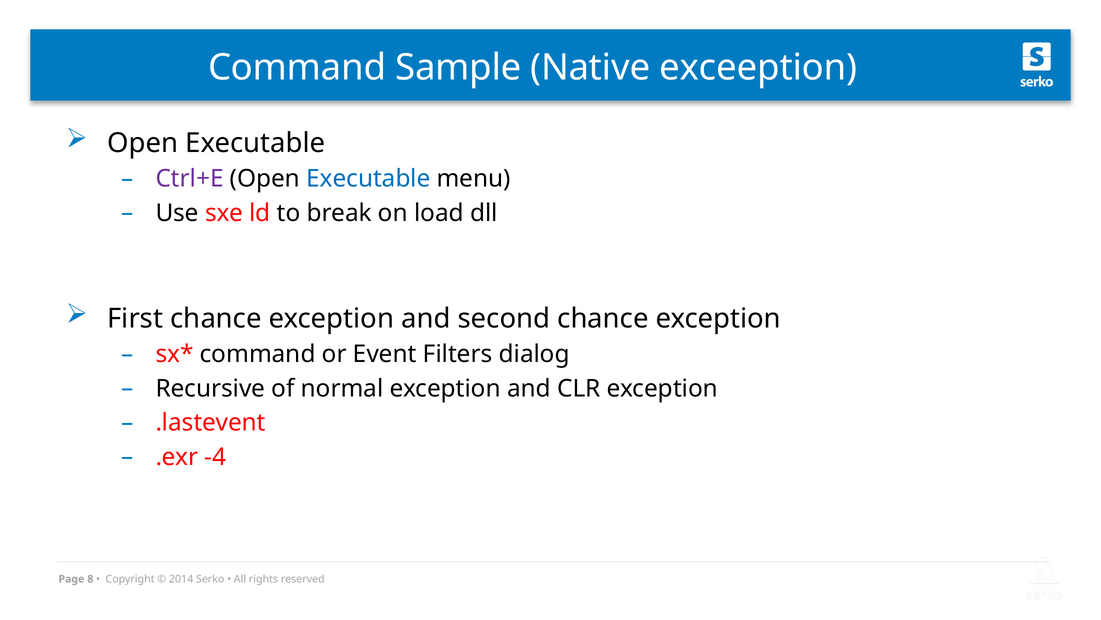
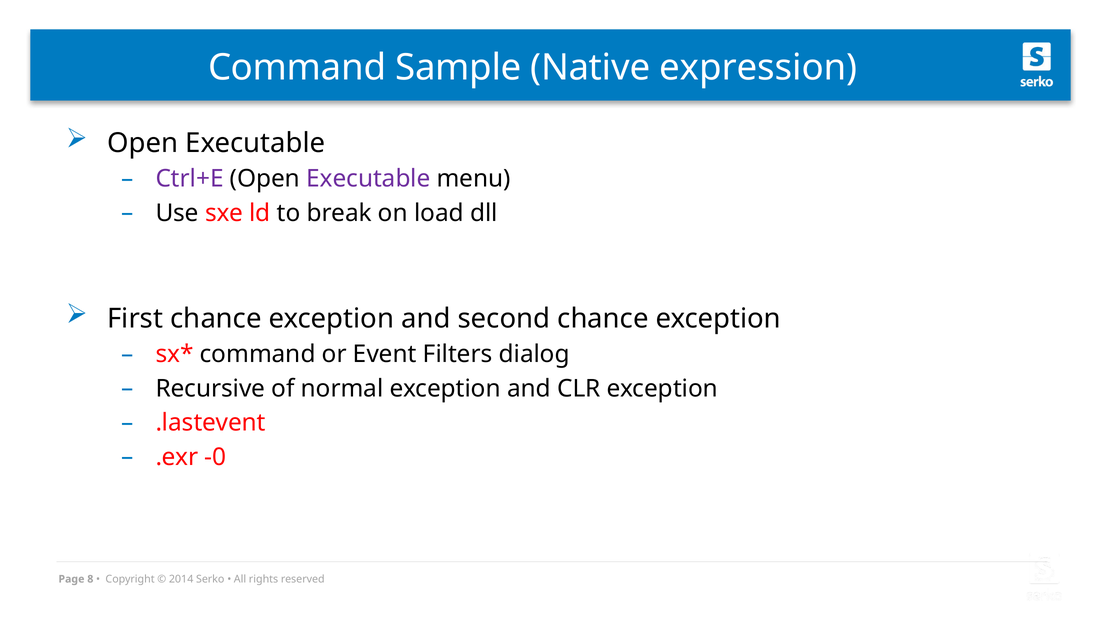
exceeption: exceeption -> expression
Executable at (368, 179) colour: blue -> purple
-4: -4 -> -0
